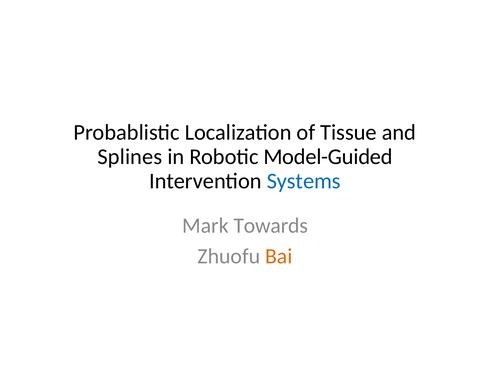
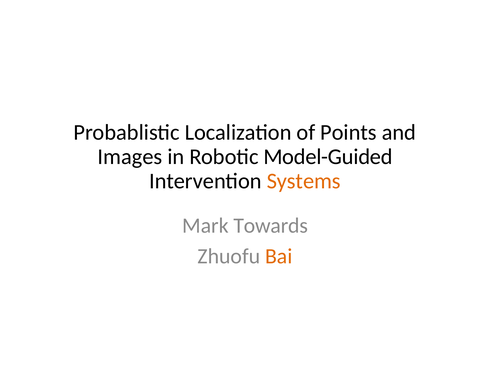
Tissue: Tissue -> Points
Splines: Splines -> Images
Systems colour: blue -> orange
